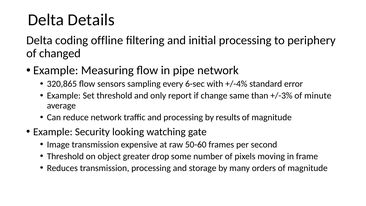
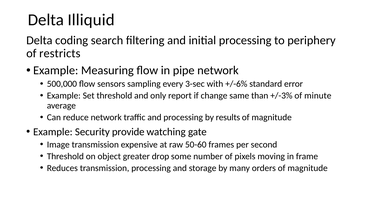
Details: Details -> Illiquid
offline: offline -> search
changed: changed -> restricts
320,865: 320,865 -> 500,000
6-sec: 6-sec -> 3-sec
+/-4%: +/-4% -> +/-6%
looking: looking -> provide
